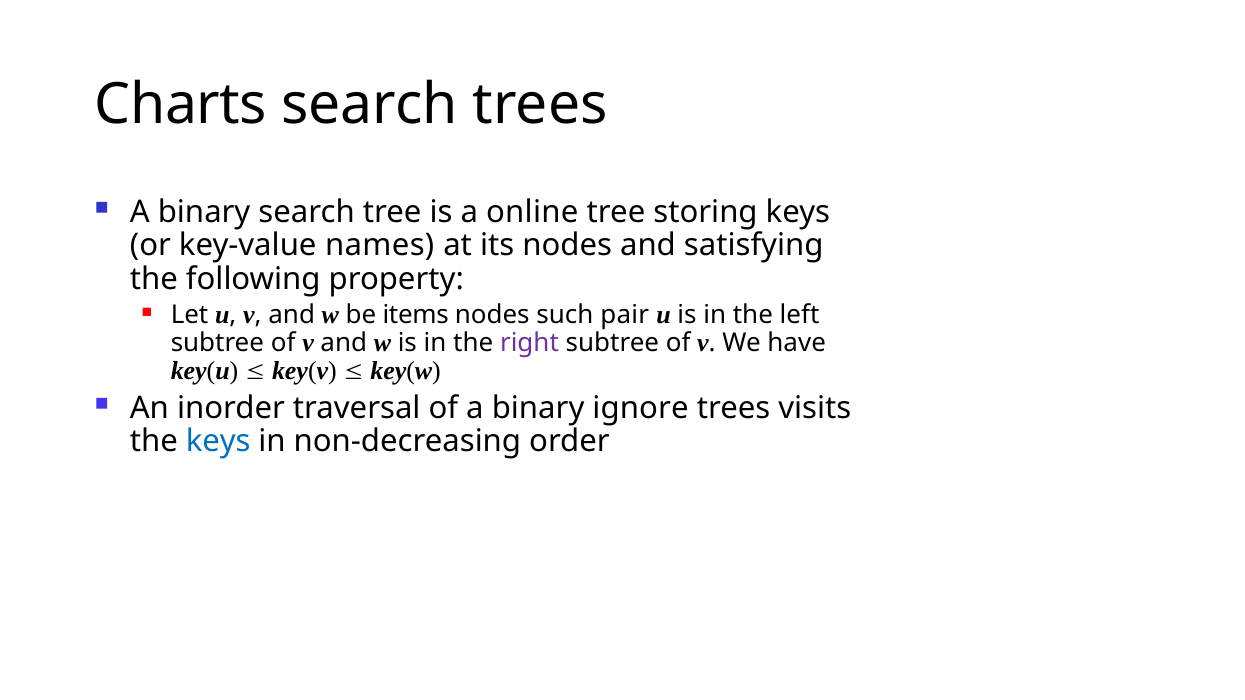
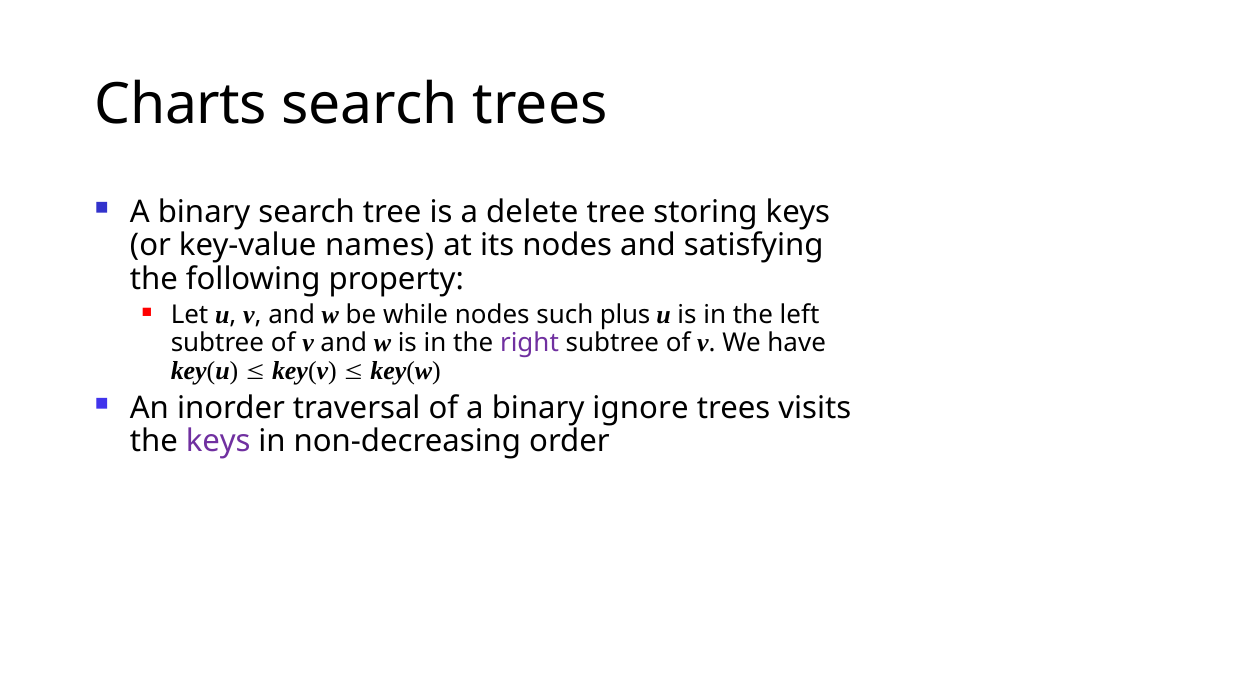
online: online -> delete
items: items -> while
pair: pair -> plus
keys at (218, 442) colour: blue -> purple
